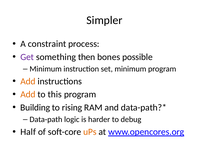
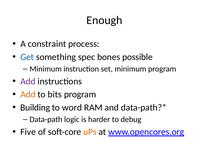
Simpler: Simpler -> Enough
Get colour: purple -> blue
then: then -> spec
Add at (28, 81) colour: orange -> purple
this: this -> bits
rising: rising -> word
Half: Half -> Five
